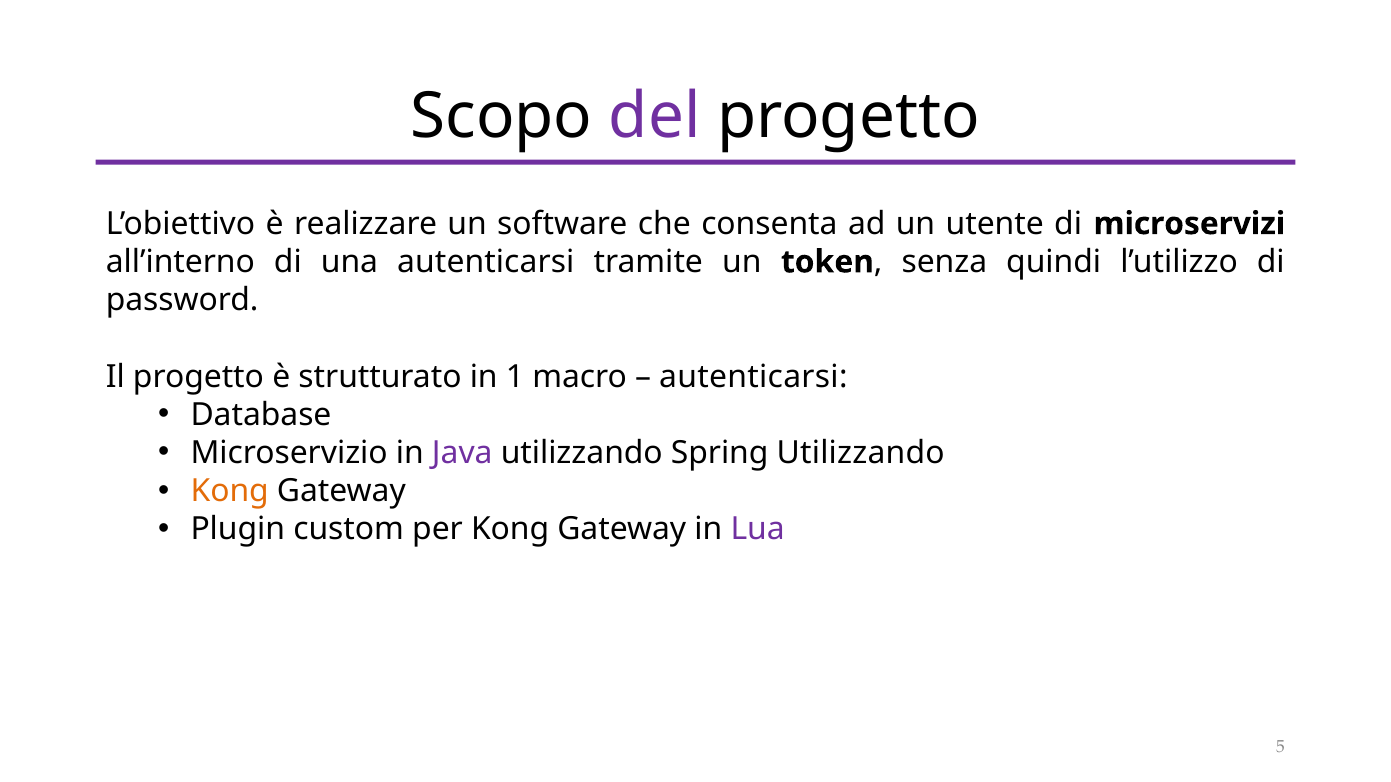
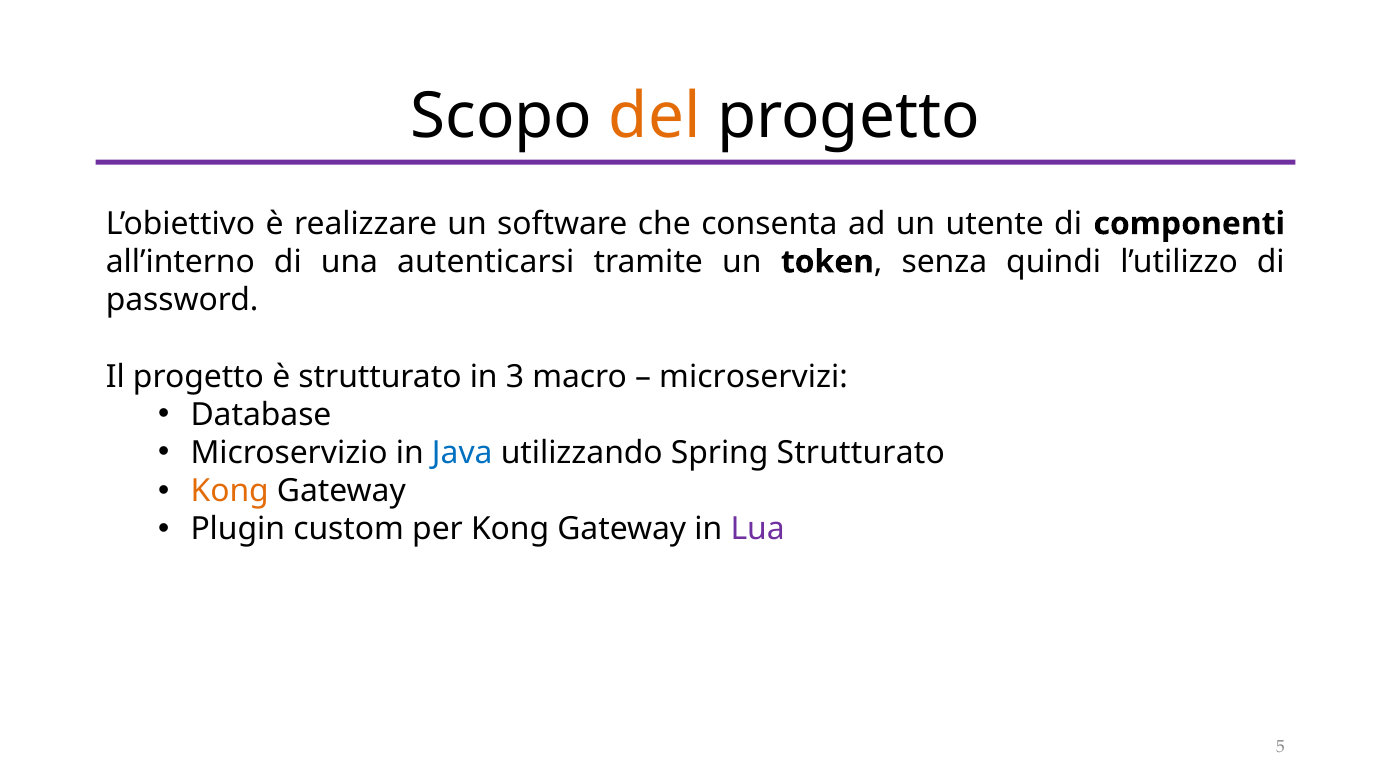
del colour: purple -> orange
microservizi: microservizi -> componenti
1: 1 -> 3
autenticarsi at (753, 377): autenticarsi -> microservizi
Java colour: purple -> blue
Spring Utilizzando: Utilizzando -> Strutturato
